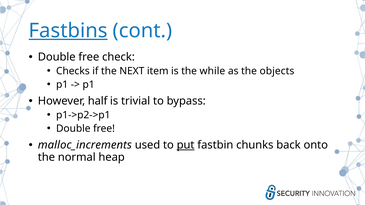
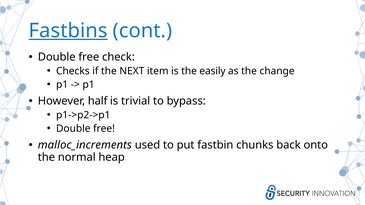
while: while -> easily
objects: objects -> change
put underline: present -> none
